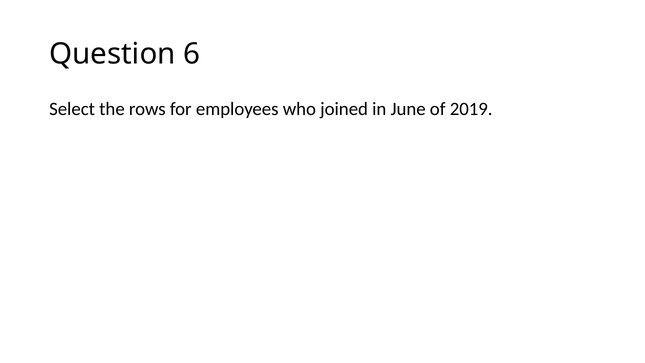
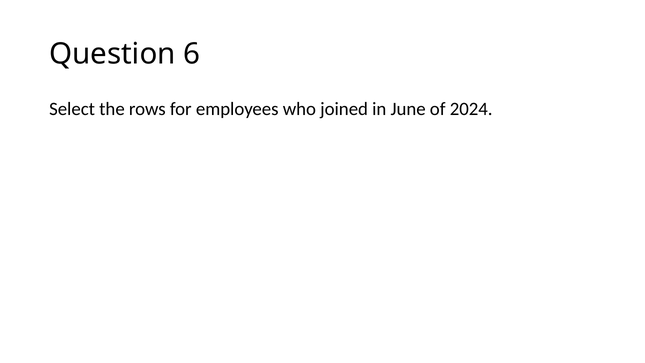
2019: 2019 -> 2024
